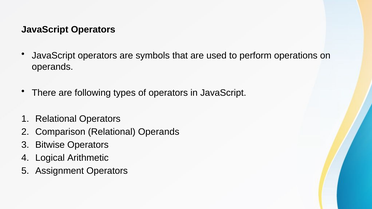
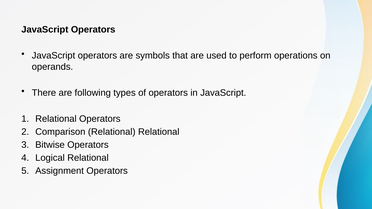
Relational Operands: Operands -> Relational
Logical Arithmetic: Arithmetic -> Relational
